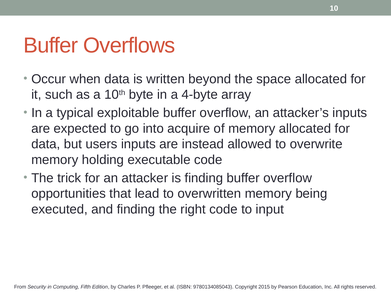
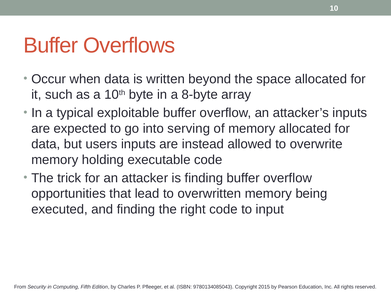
4-byte: 4-byte -> 8-byte
acquire: acquire -> serving
